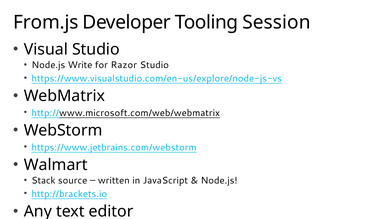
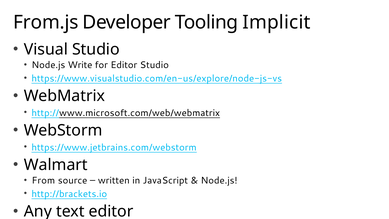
Session: Session -> Implicit
for Razor: Razor -> Editor
Stack: Stack -> From
